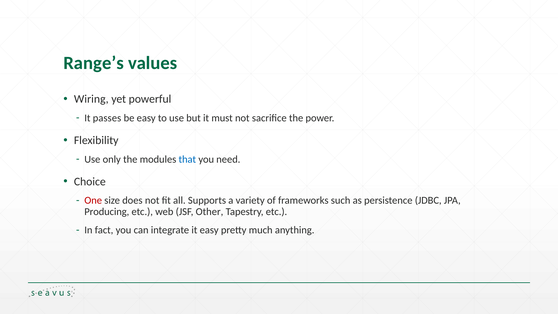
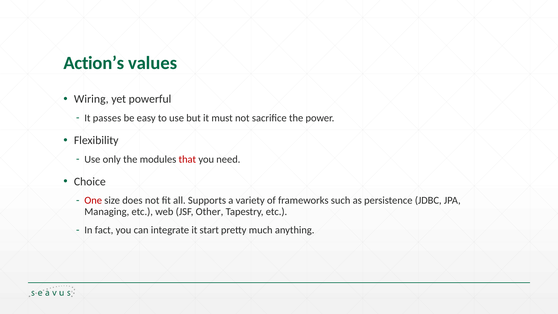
Range’s: Range’s -> Action’s
that colour: blue -> red
Producing: Producing -> Managing
it easy: easy -> start
